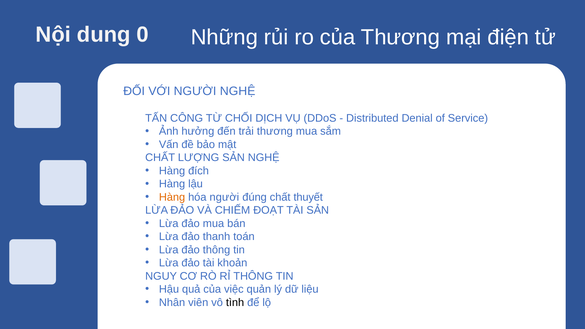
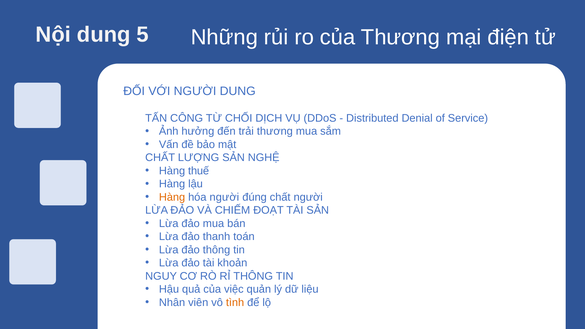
0: 0 -> 5
NGƯỜI NGHỆ: NGHỆ -> DUNG
đích: đích -> thuế
chất thuyết: thuyết -> người
tình colour: black -> orange
